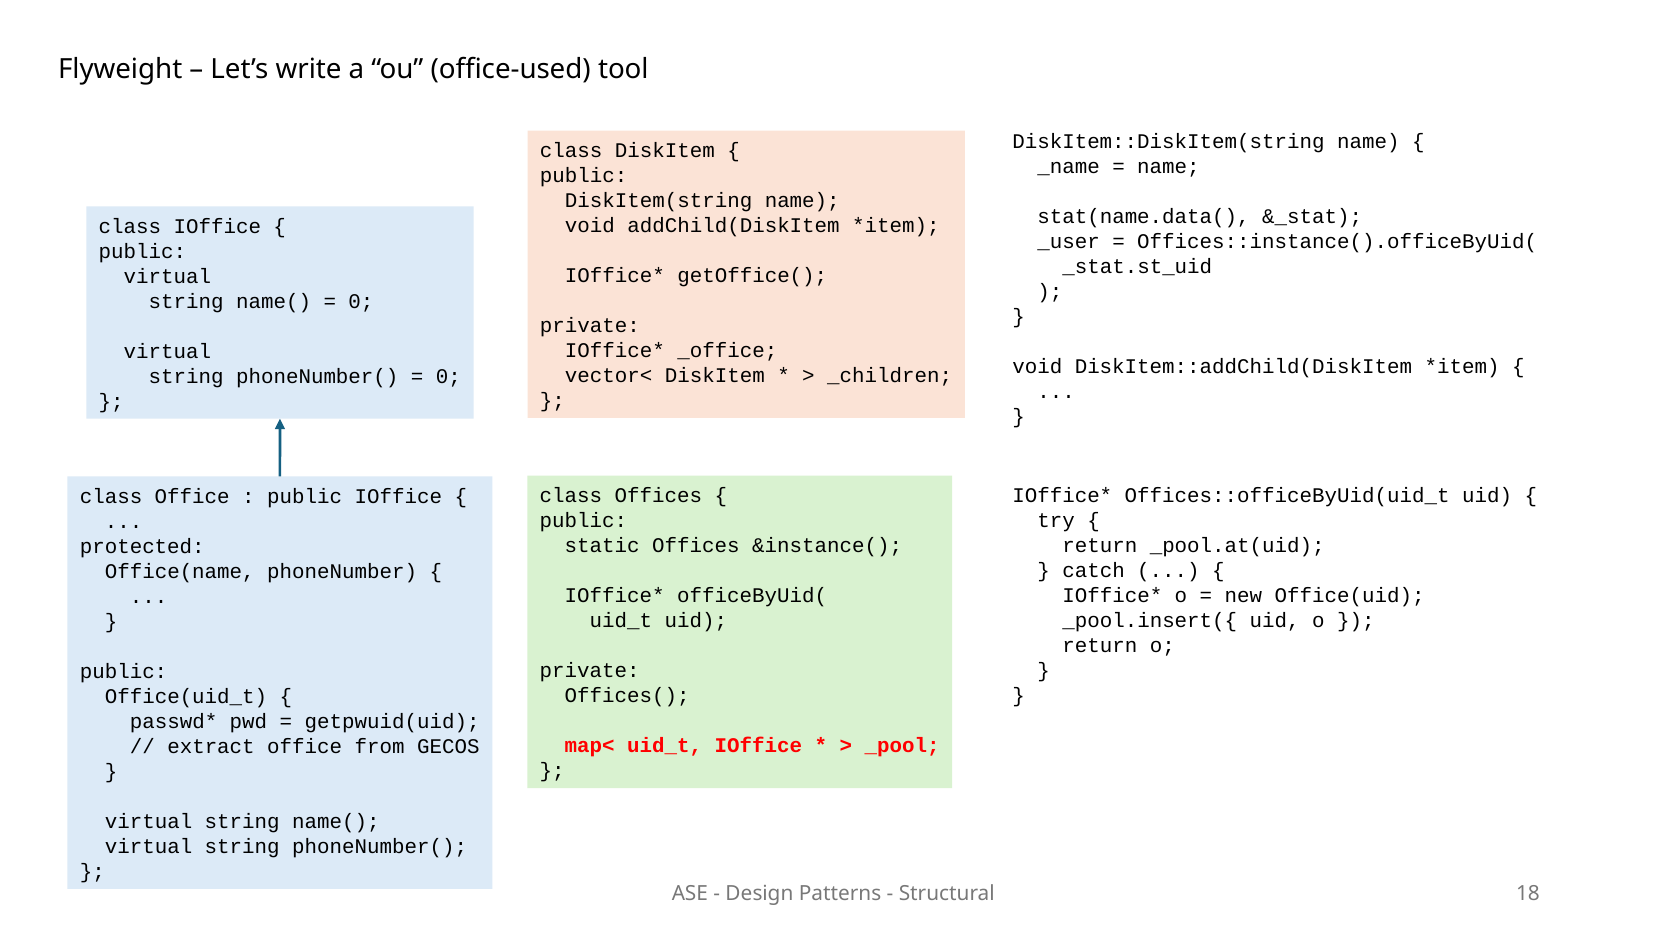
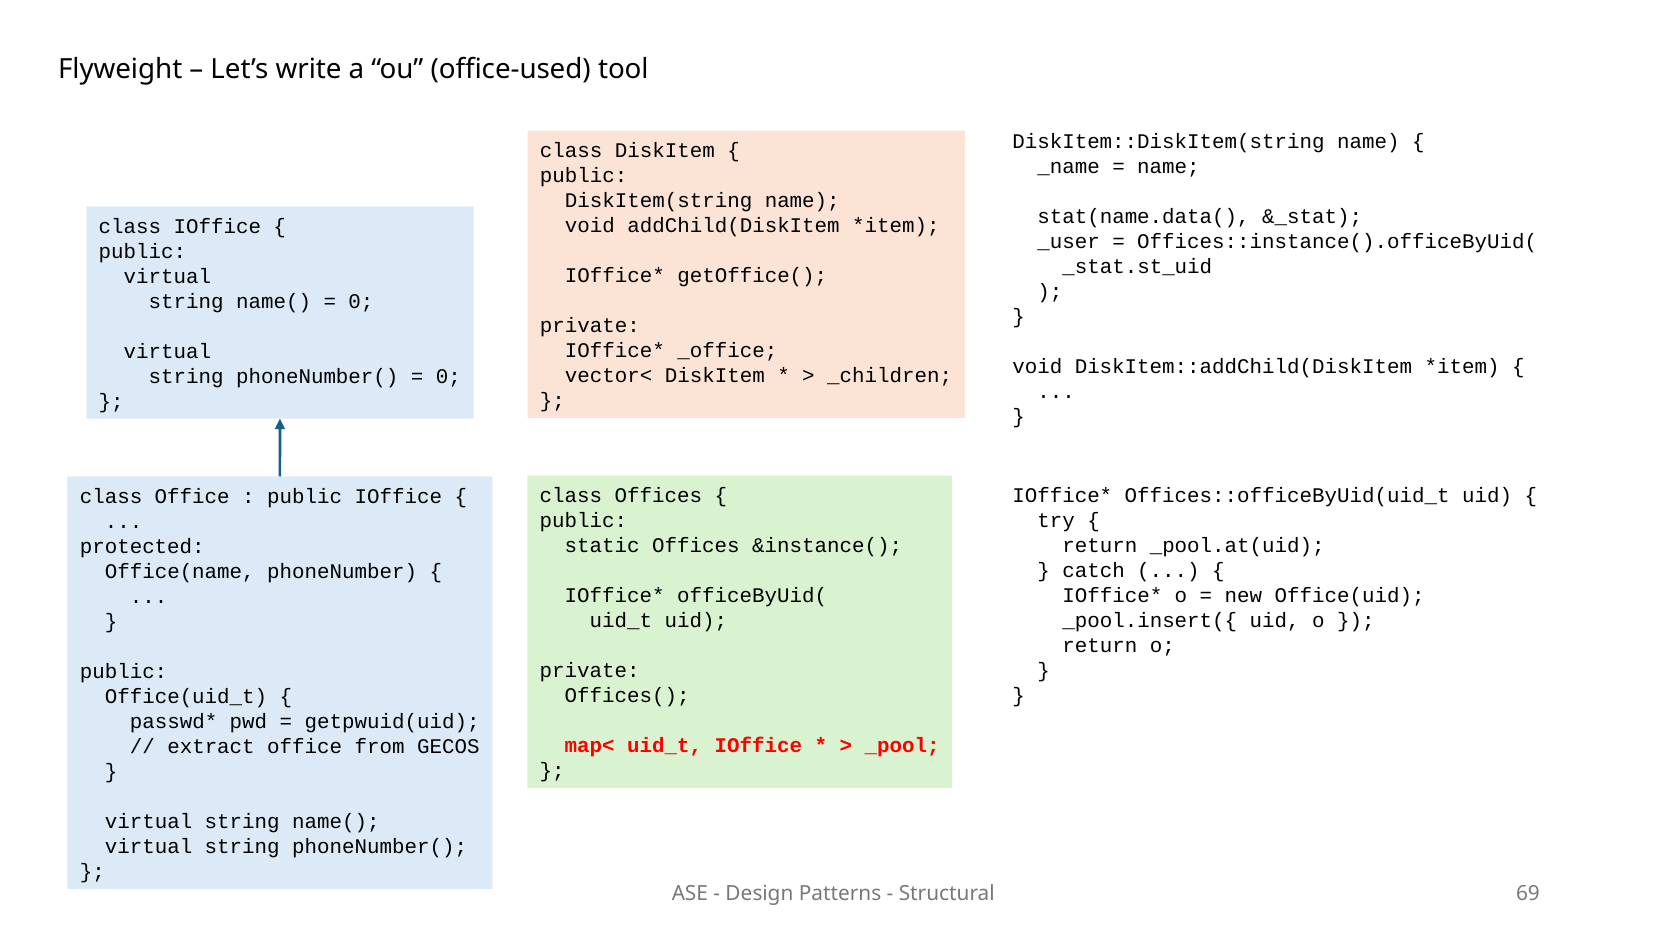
18: 18 -> 69
